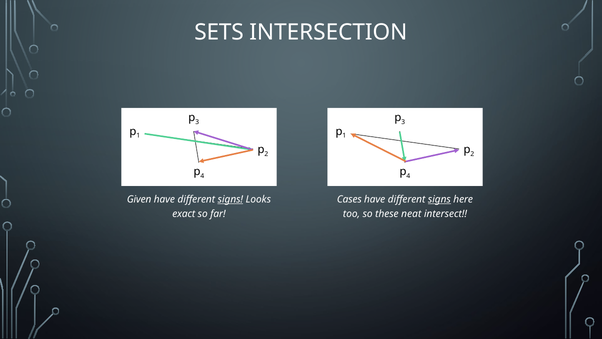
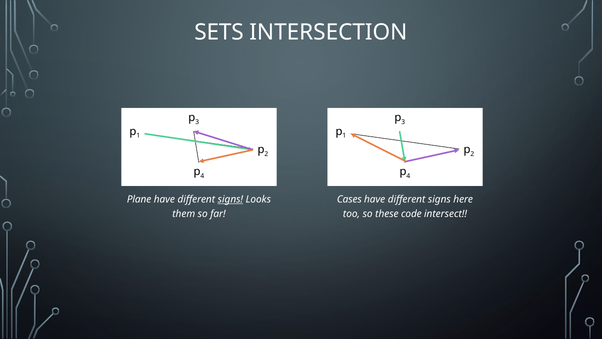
Given: Given -> Plane
signs at (439, 199) underline: present -> none
exact: exact -> them
neat: neat -> code
